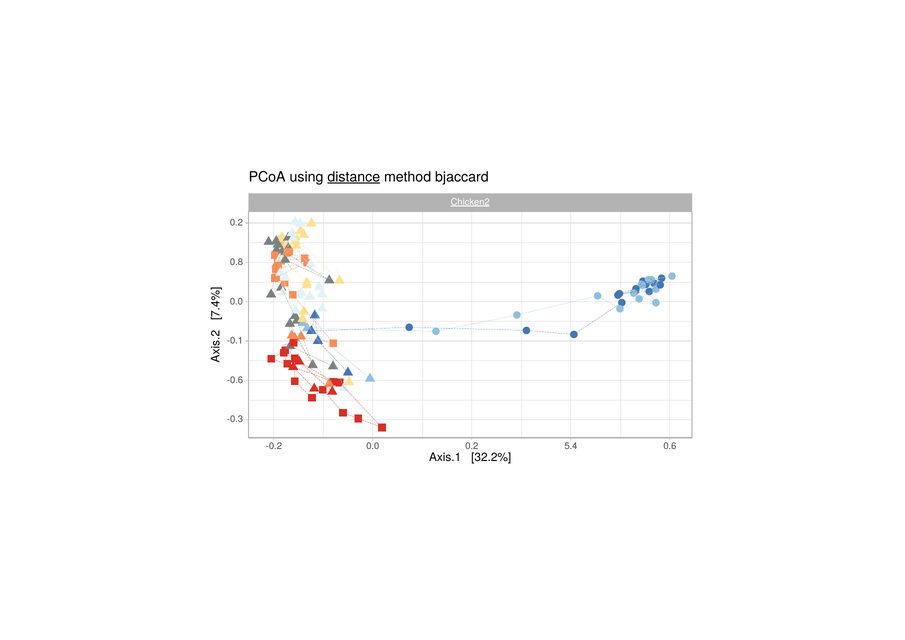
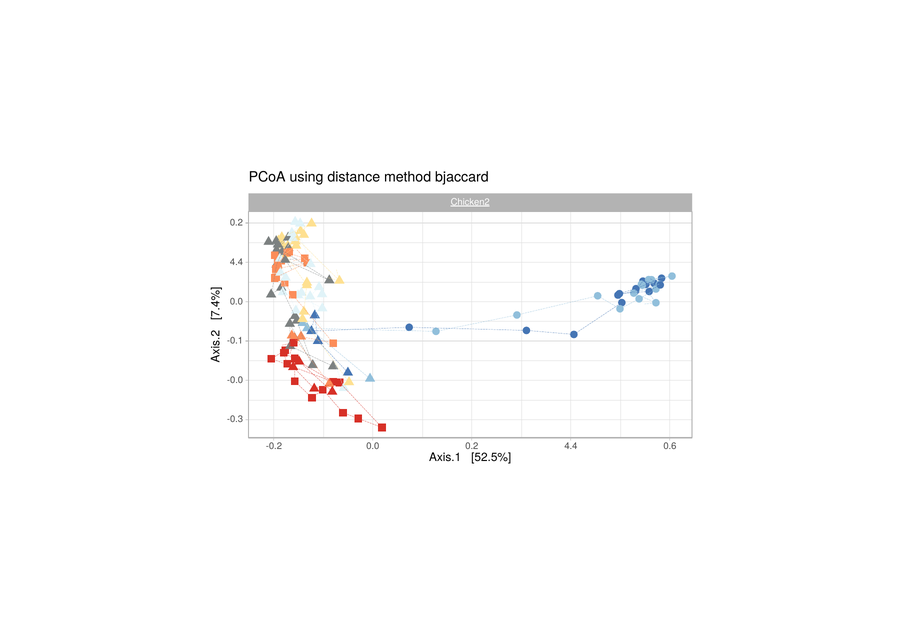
distance underline: present -> none
0.8 at (236, 262): 0.8 -> 4.4
-0.6: -0.6 -> -0.0
0.2 5.4: 5.4 -> 4.4
32.2%: 32.2% -> 52.5%
